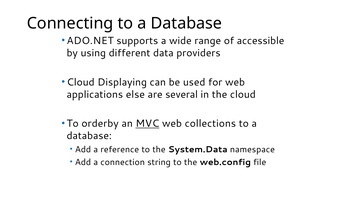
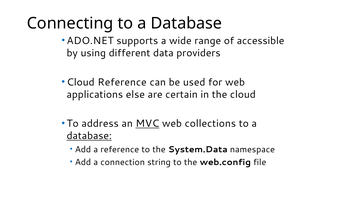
Cloud Displaying: Displaying -> Reference
several: several -> certain
orderby: orderby -> address
database at (89, 136) underline: none -> present
